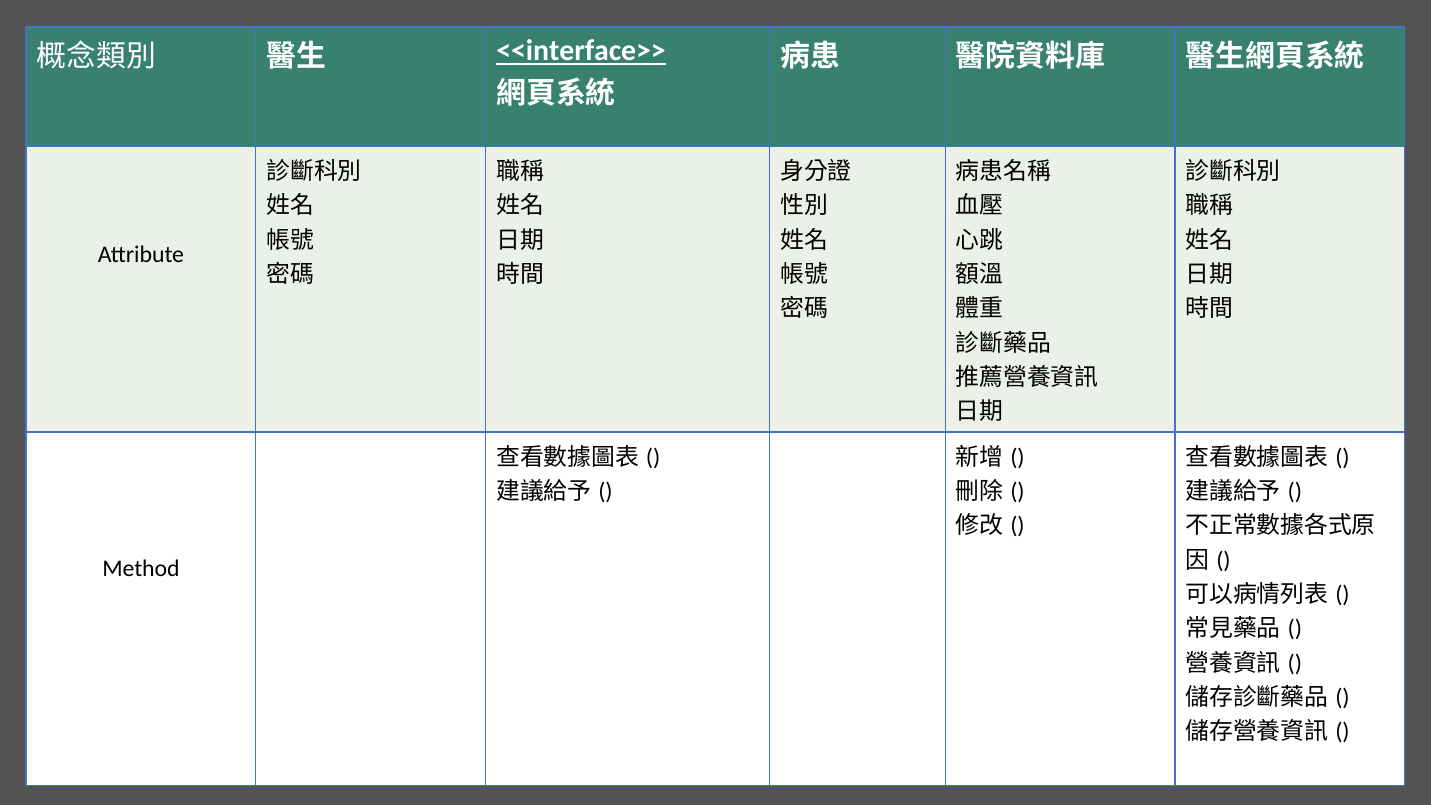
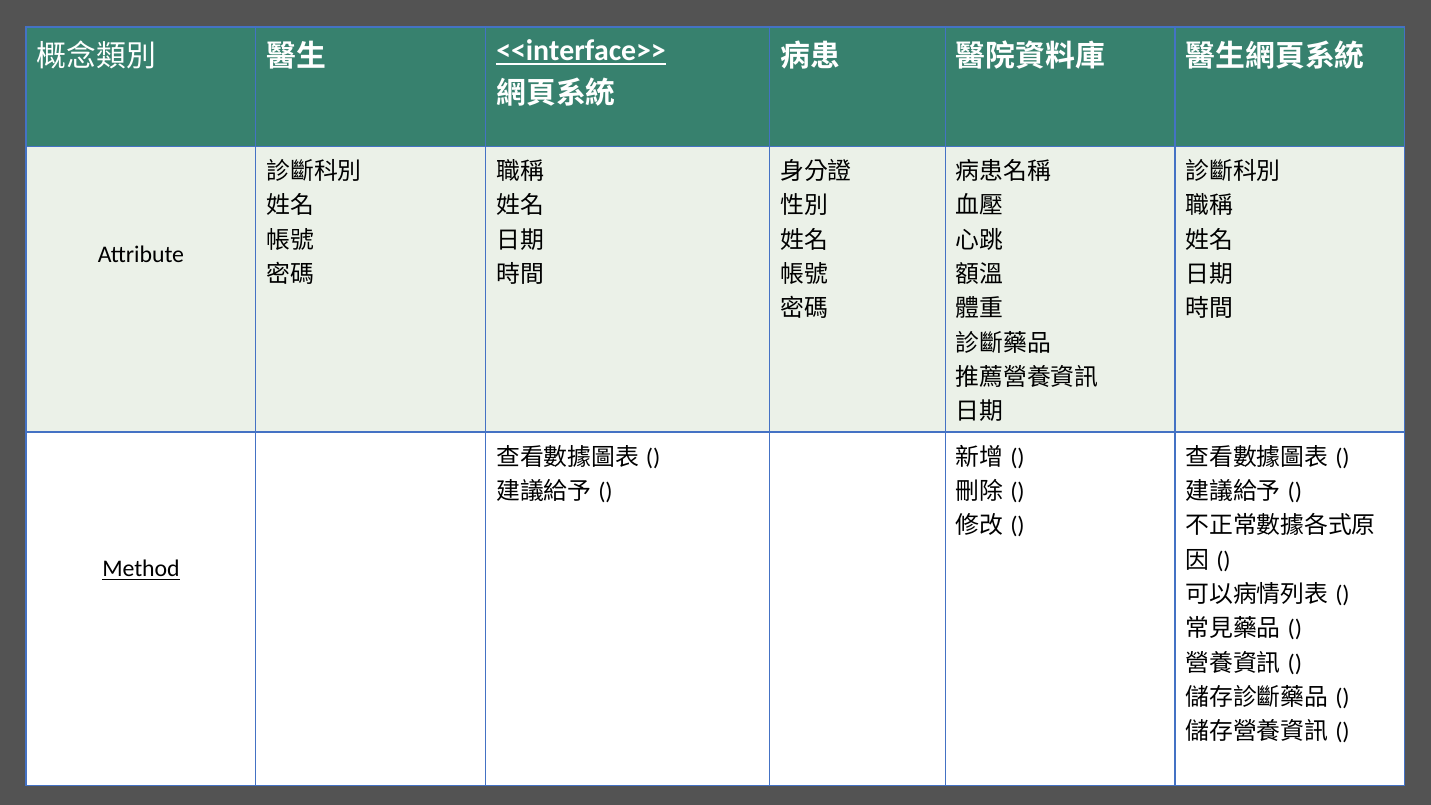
Method underline: none -> present
